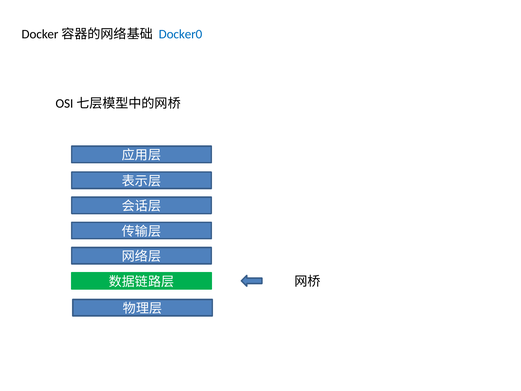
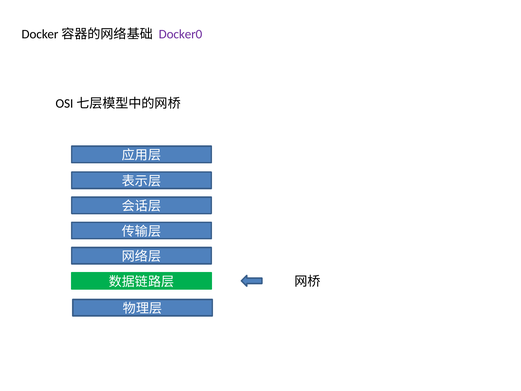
Docker0 colour: blue -> purple
